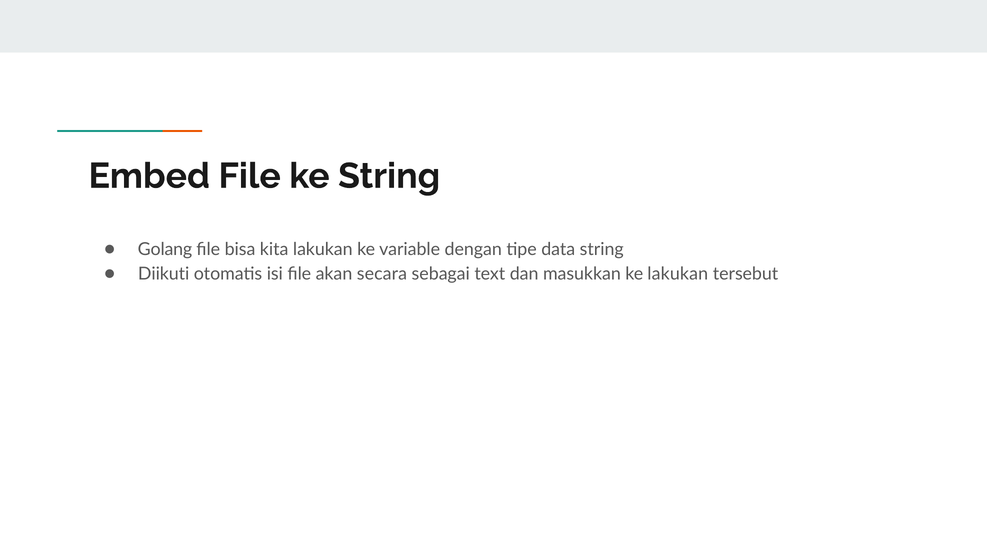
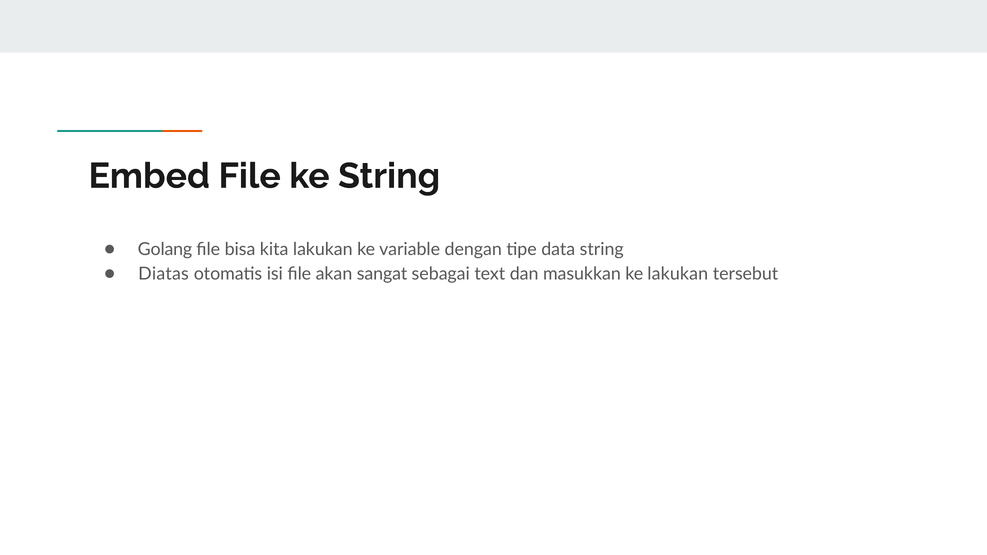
Diikuti: Diikuti -> Diatas
secara: secara -> sangat
